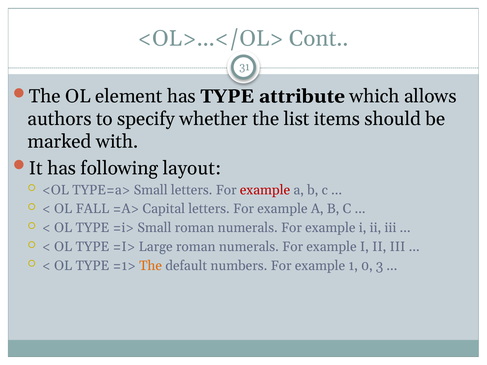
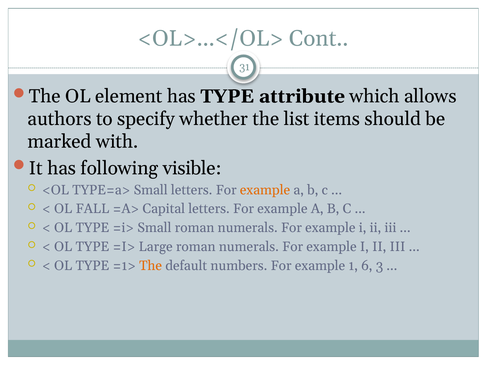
layout: layout -> visible
example at (265, 190) colour: red -> orange
0: 0 -> 6
